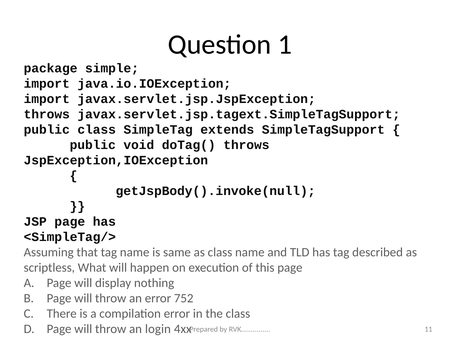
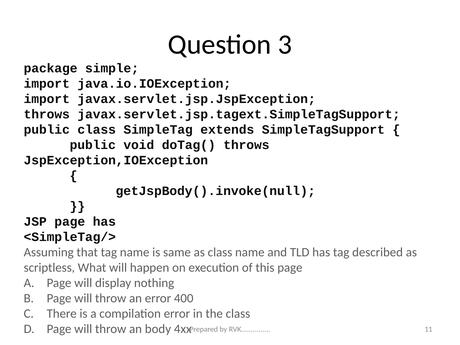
1: 1 -> 3
752: 752 -> 400
login: login -> body
